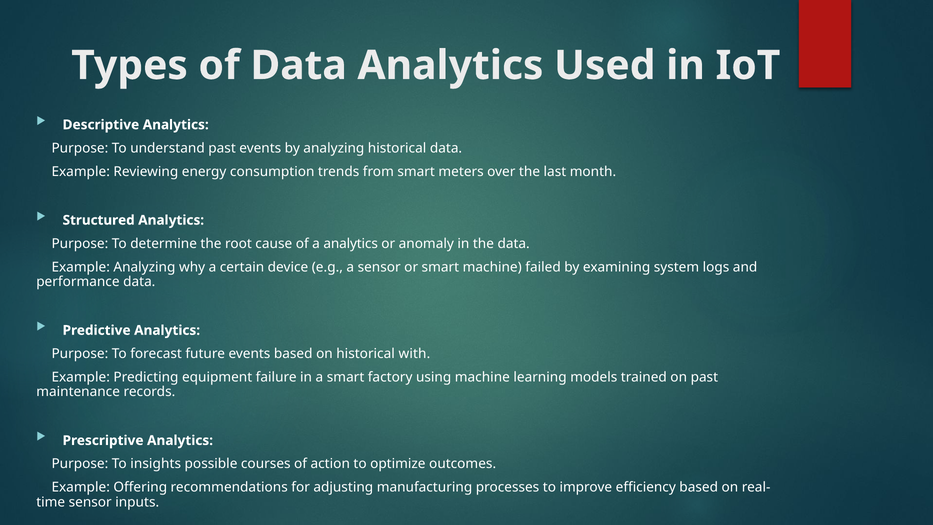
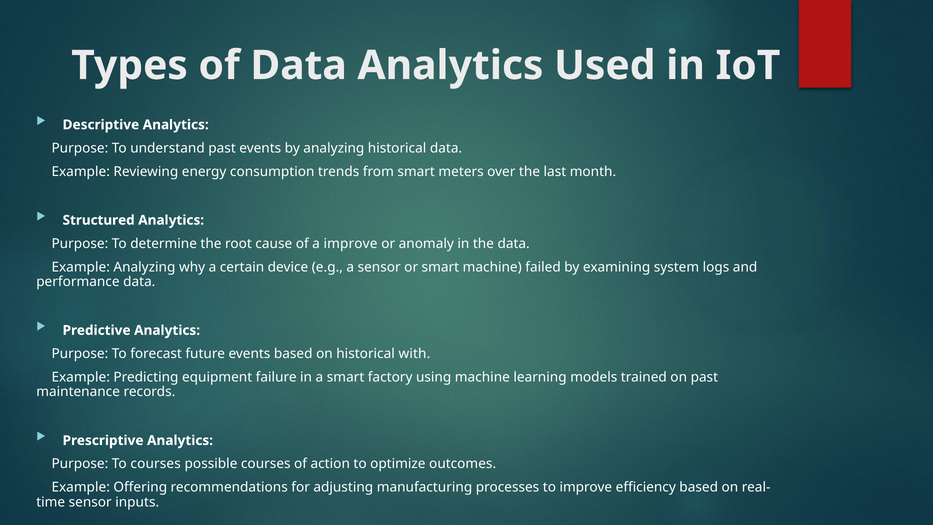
a analytics: analytics -> improve
To insights: insights -> courses
